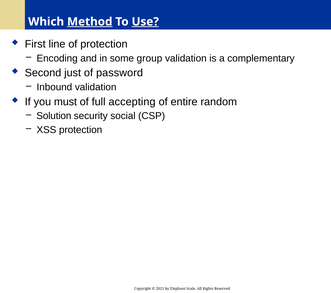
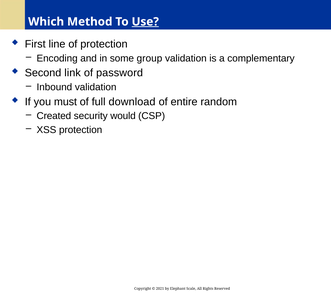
Method underline: present -> none
just: just -> link
accepting: accepting -> download
Solution: Solution -> Created
social: social -> would
